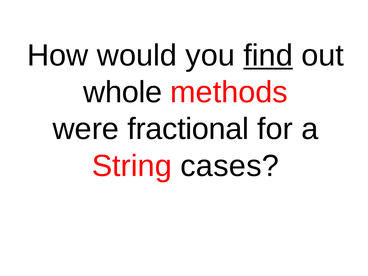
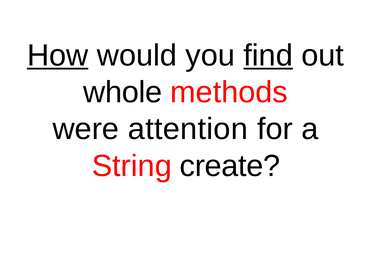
How underline: none -> present
fractional: fractional -> attention
cases: cases -> create
